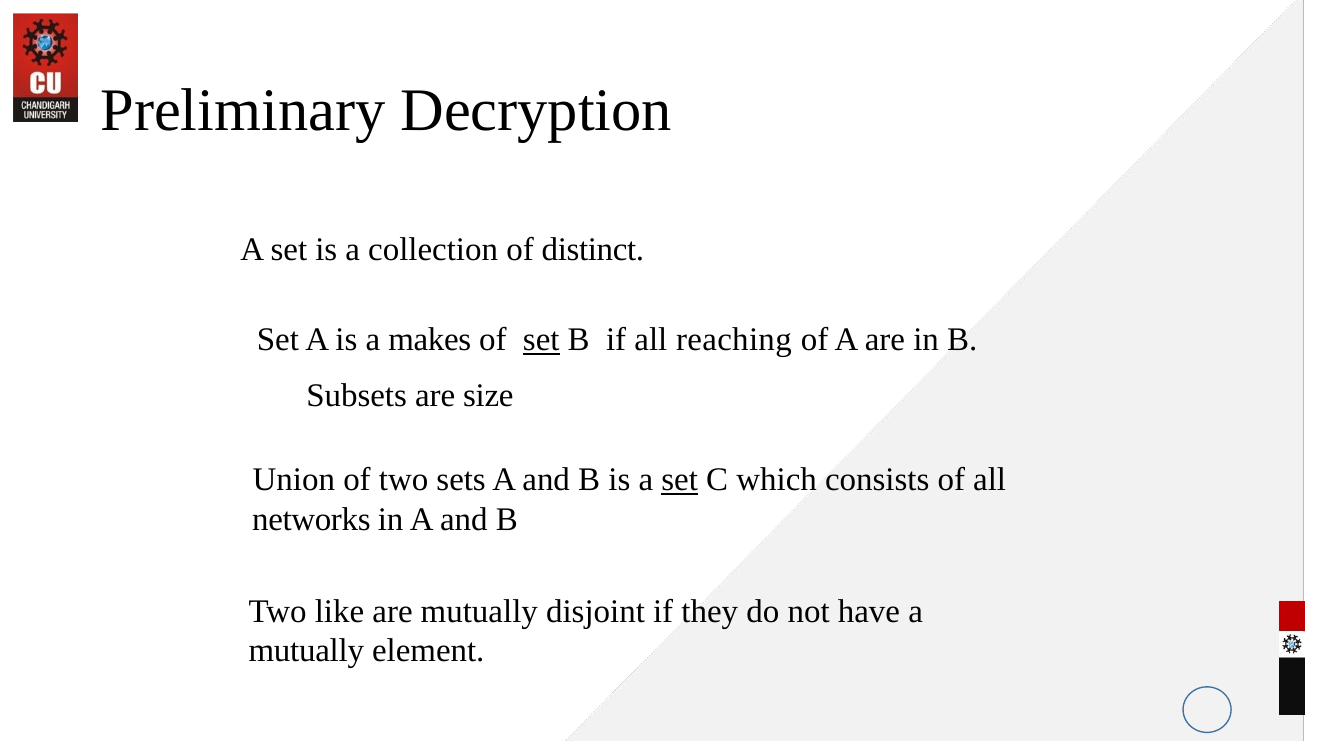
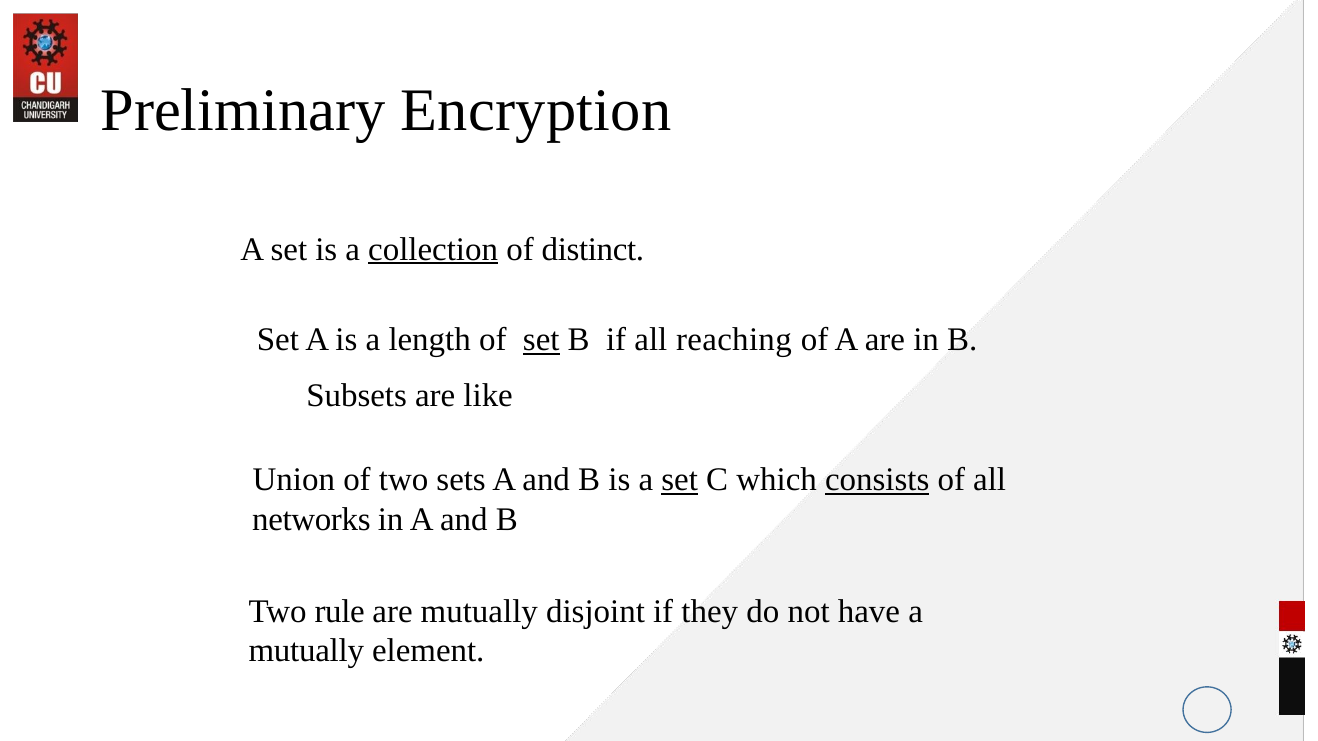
Decryption: Decryption -> Encryption
collection underline: none -> present
makes: makes -> length
size: size -> like
consists underline: none -> present
like: like -> rule
